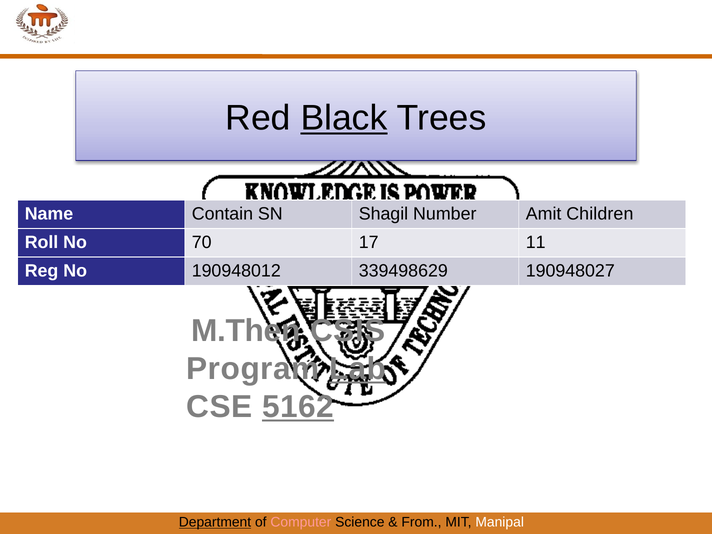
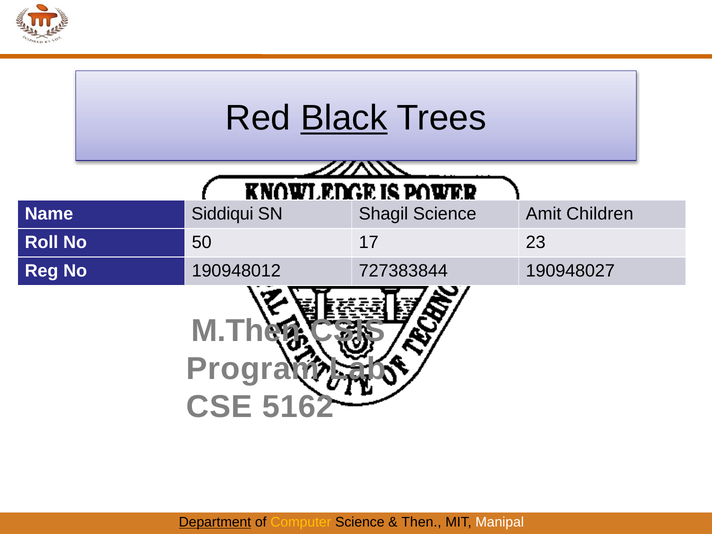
Contain: Contain -> Siddiqui
Shagil Number: Number -> Science
70: 70 -> 50
11: 11 -> 23
339498629: 339498629 -> 727383844
Lab underline: present -> none
5162 underline: present -> none
Computer colour: pink -> yellow
From: From -> Then
